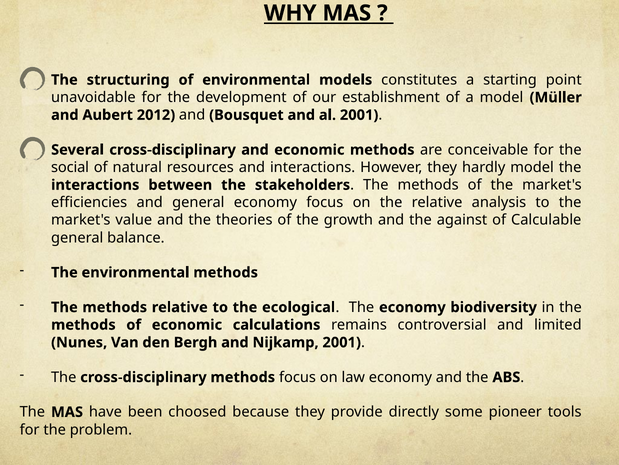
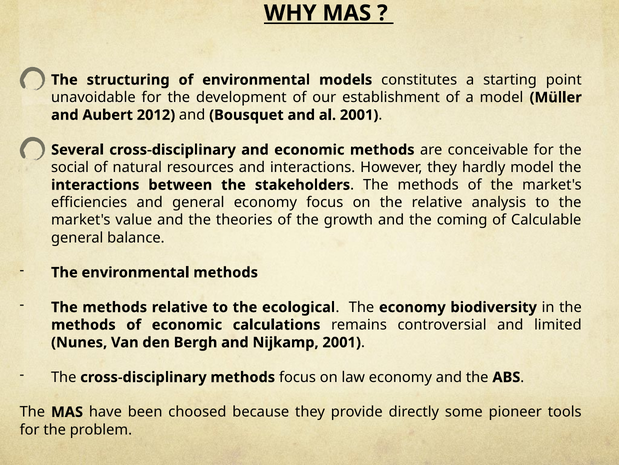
against: against -> coming
